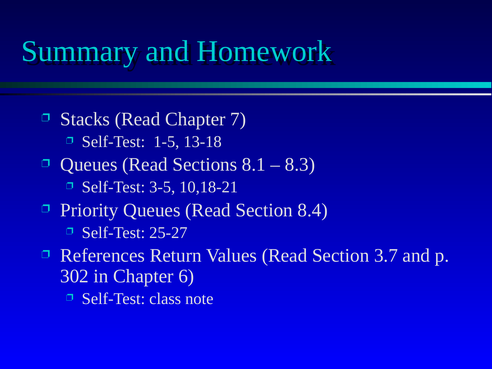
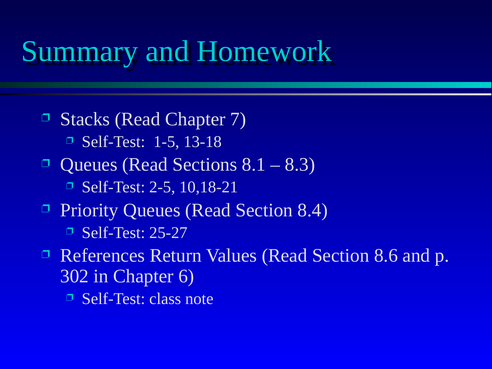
3-5: 3-5 -> 2-5
3.7: 3.7 -> 8.6
